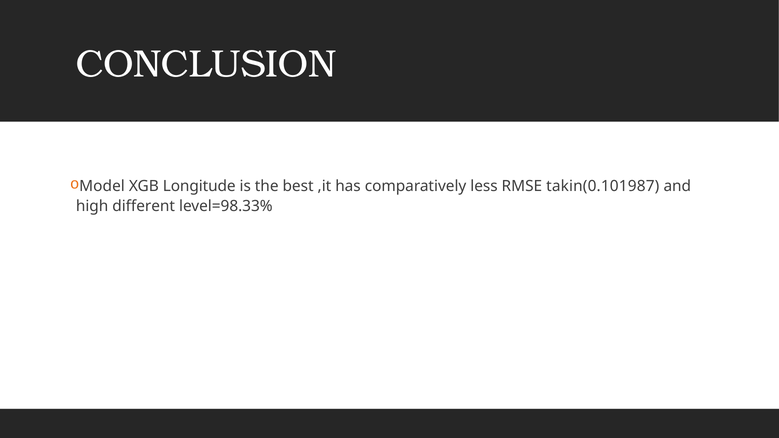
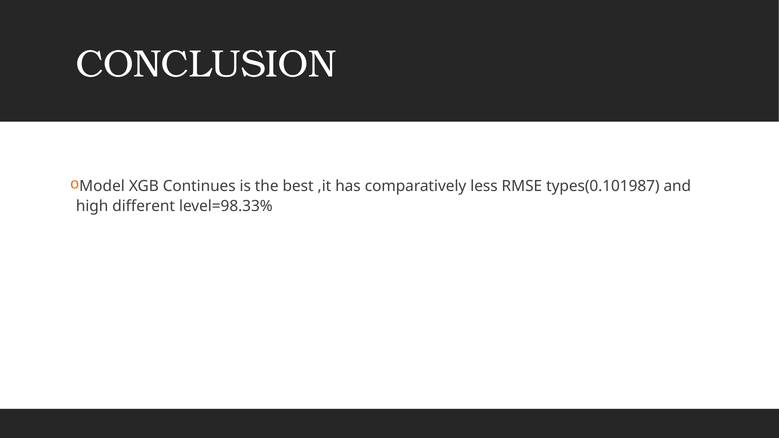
Longitude: Longitude -> Continues
takin(0.101987: takin(0.101987 -> types(0.101987
